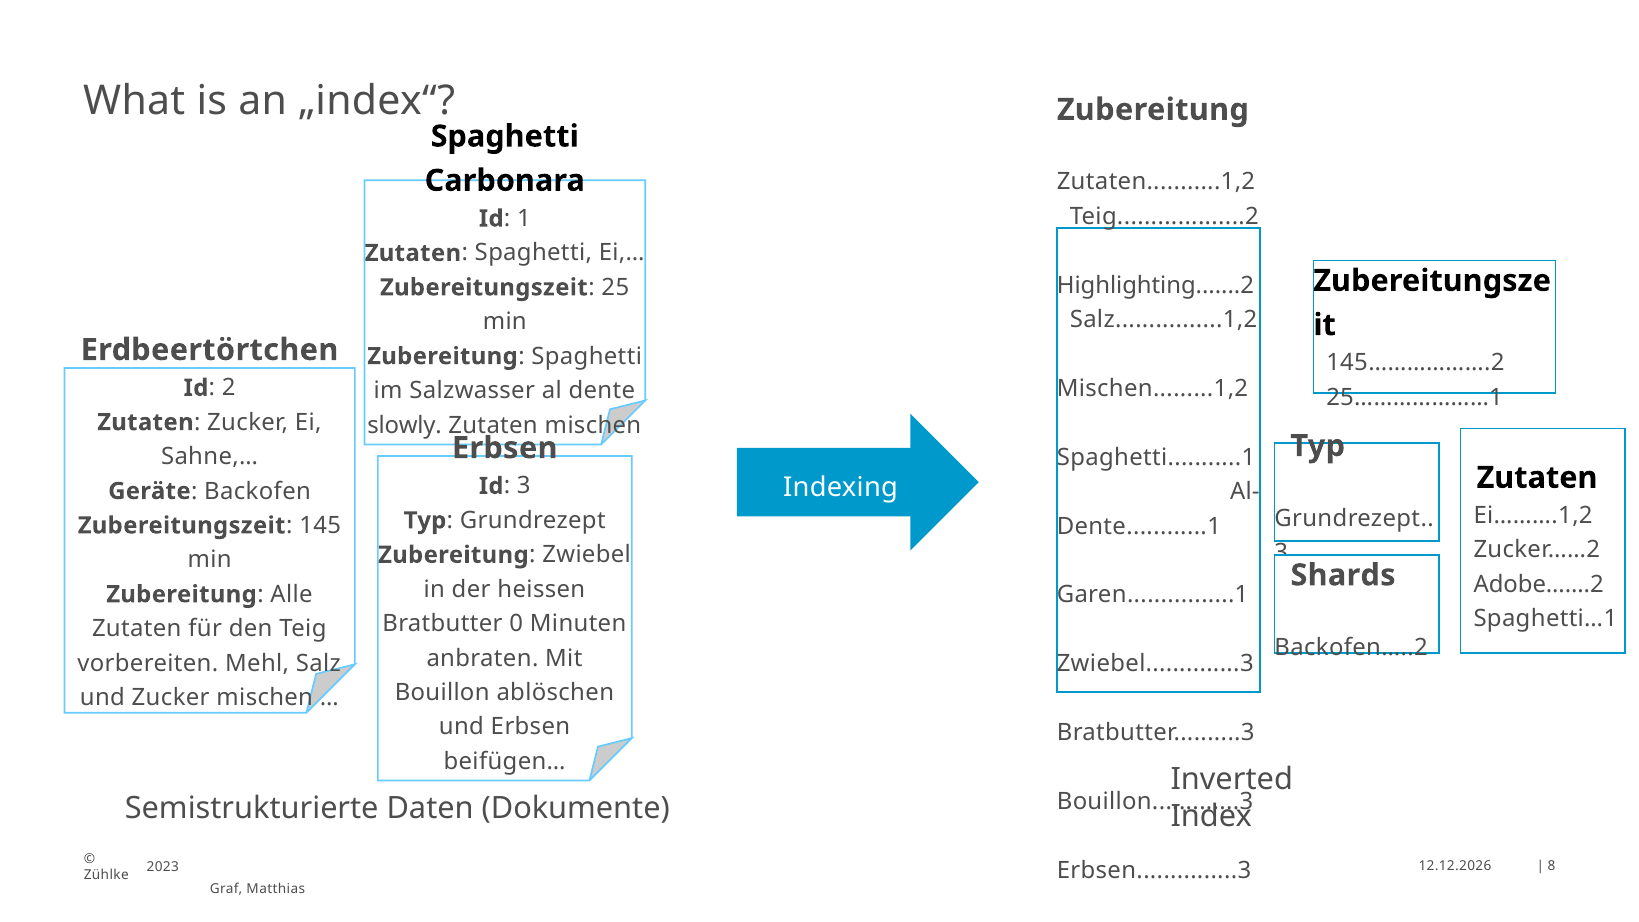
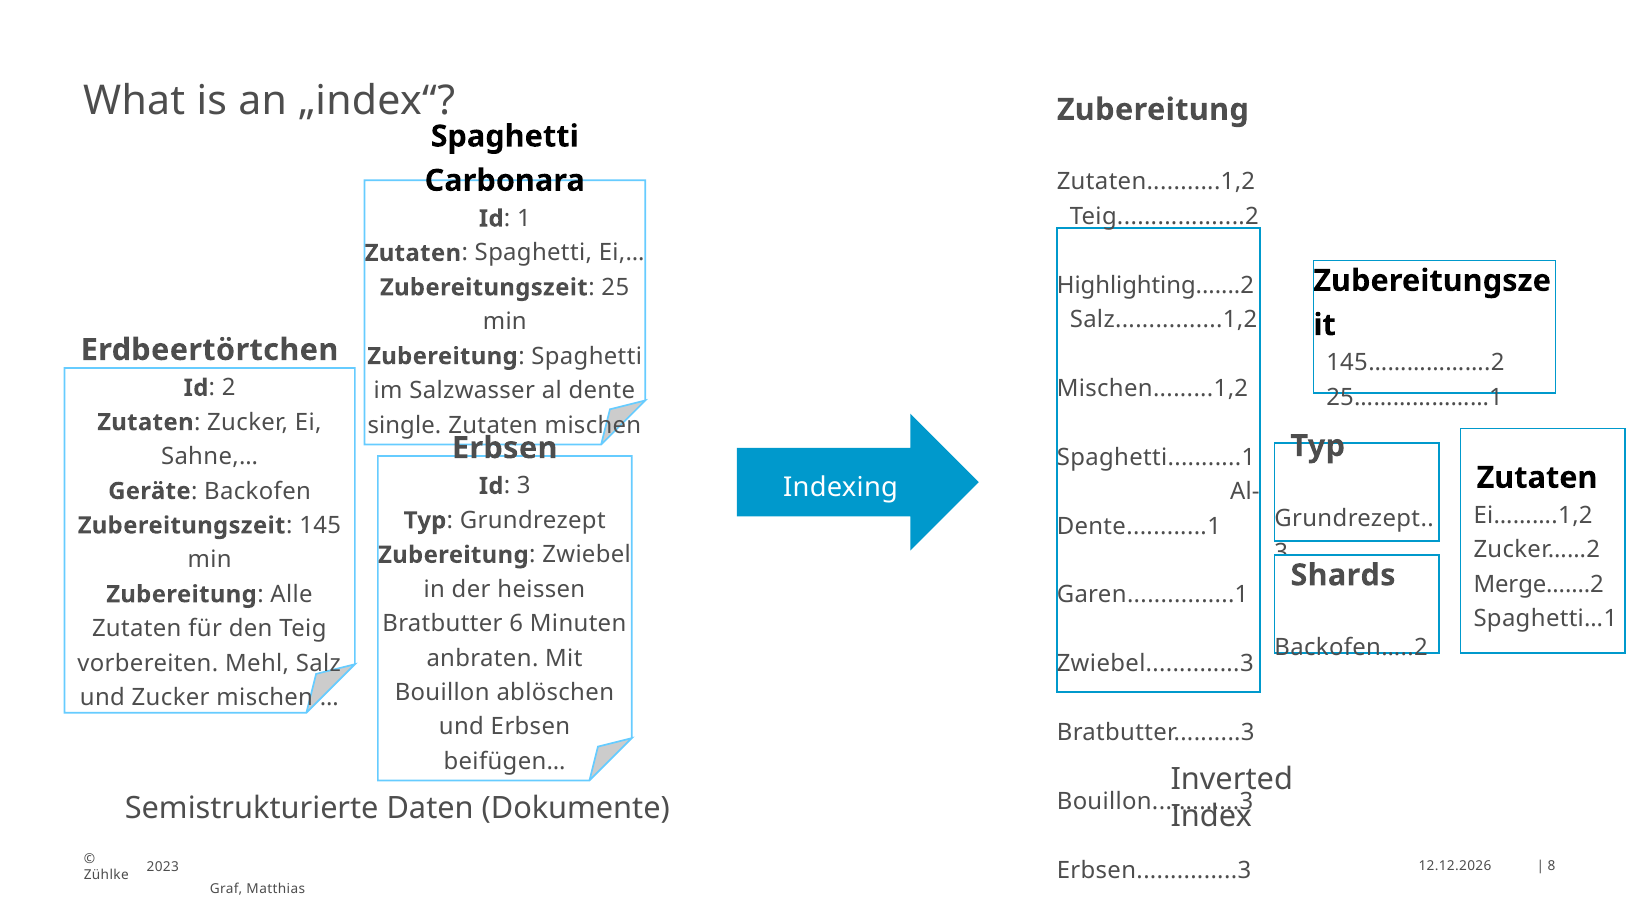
slowly: slowly -> single
Adobe…….2: Adobe…….2 -> Merge…….2
0: 0 -> 6
